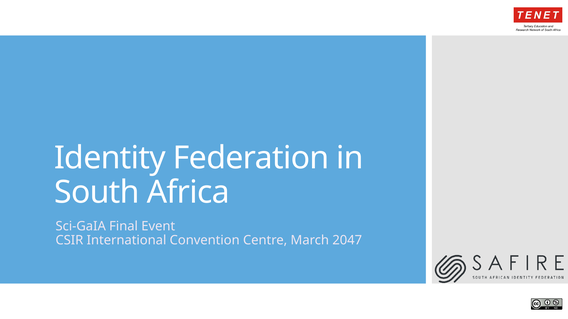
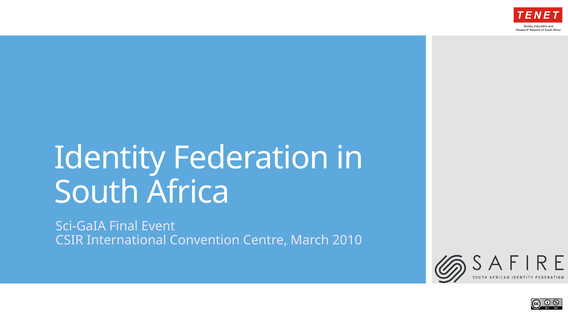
2047: 2047 -> 2010
